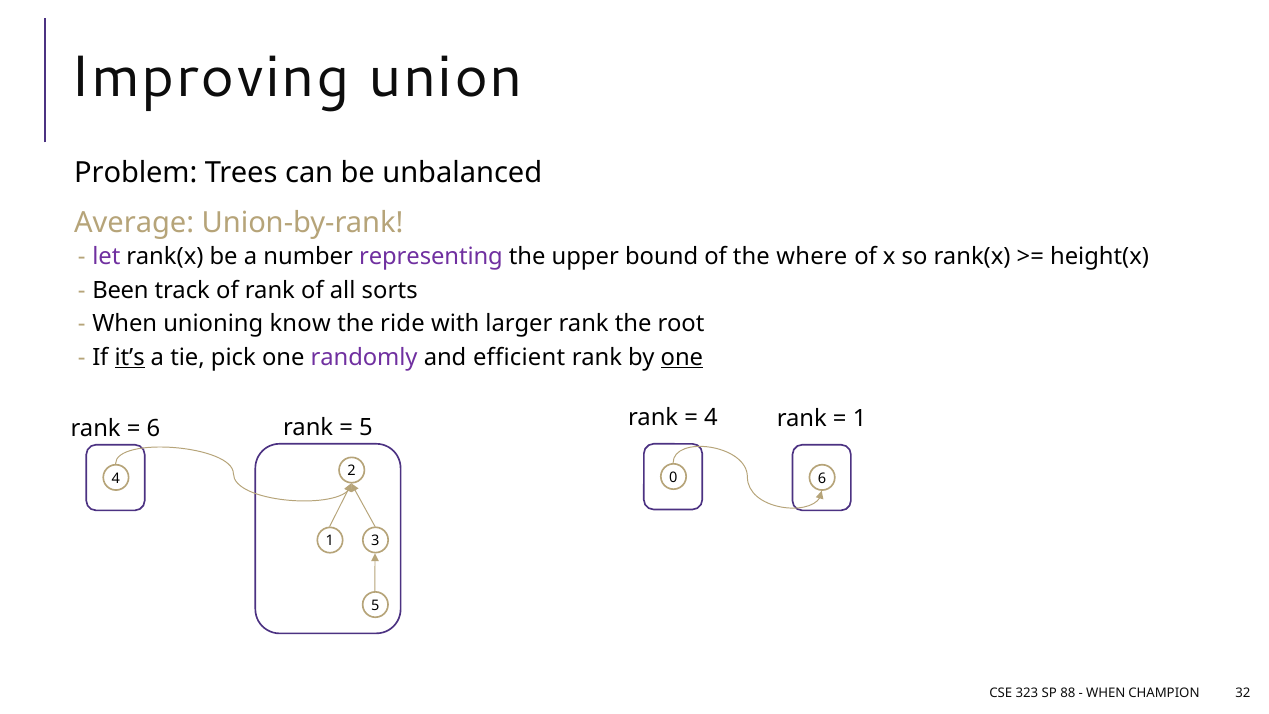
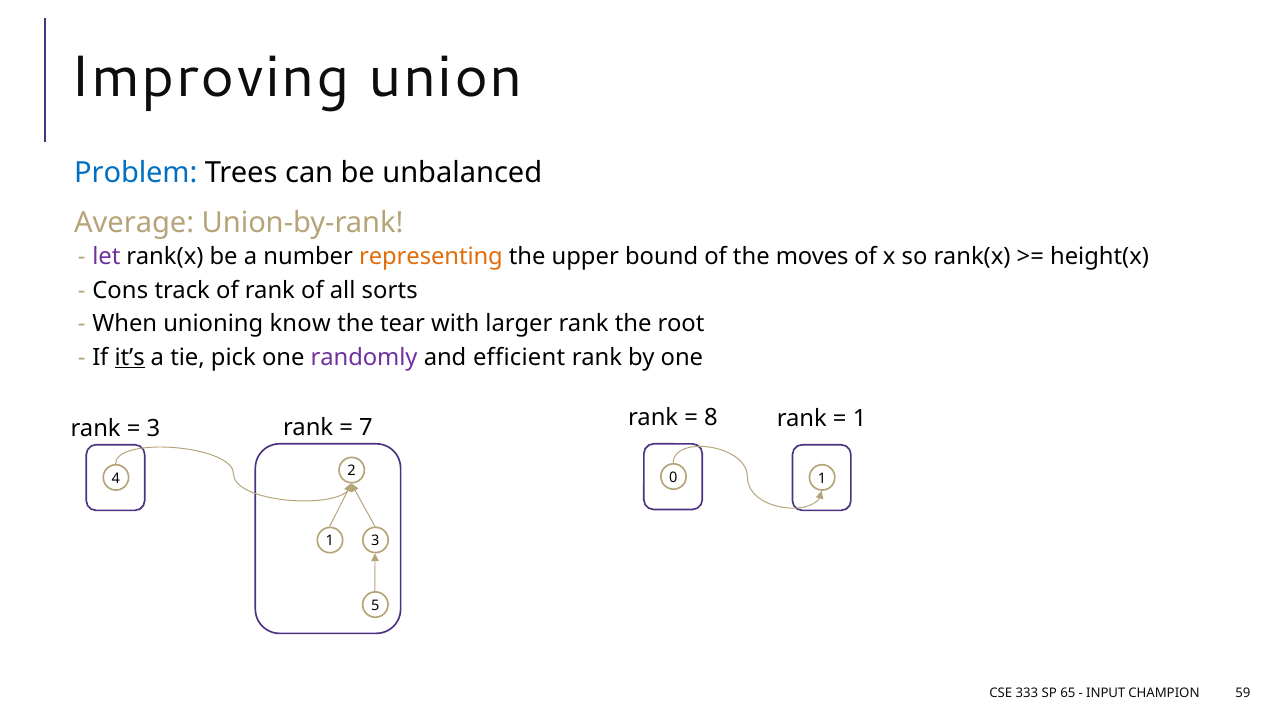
Problem colour: black -> blue
representing colour: purple -> orange
where: where -> moves
Been: Been -> Cons
ride: ride -> tear
one at (682, 357) underline: present -> none
4 at (711, 417): 4 -> 8
6 at (153, 429): 6 -> 3
5 at (366, 427): 5 -> 7
0 6: 6 -> 1
323: 323 -> 333
88: 88 -> 65
WHEN at (1106, 693): WHEN -> INPUT
32: 32 -> 59
